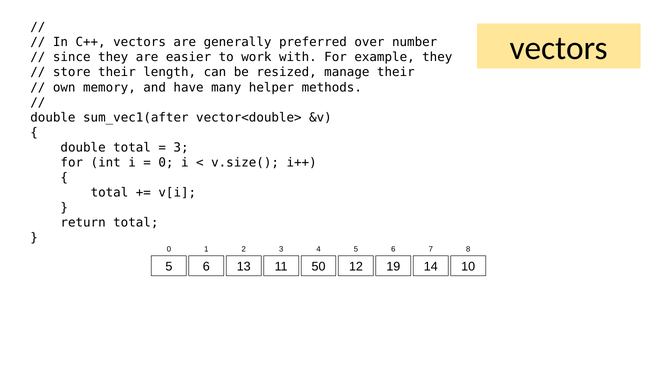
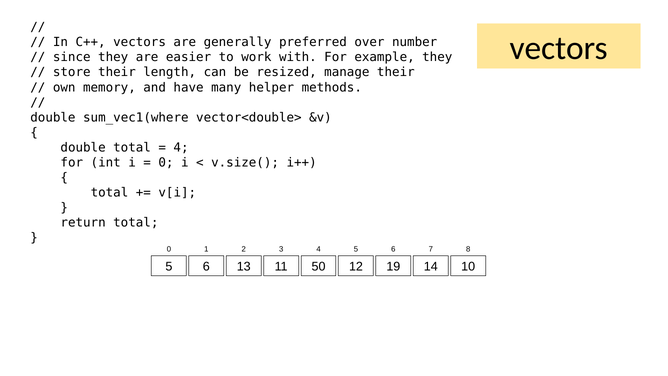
sum_vec1(after: sum_vec1(after -> sum_vec1(where
3 at (181, 147): 3 -> 4
